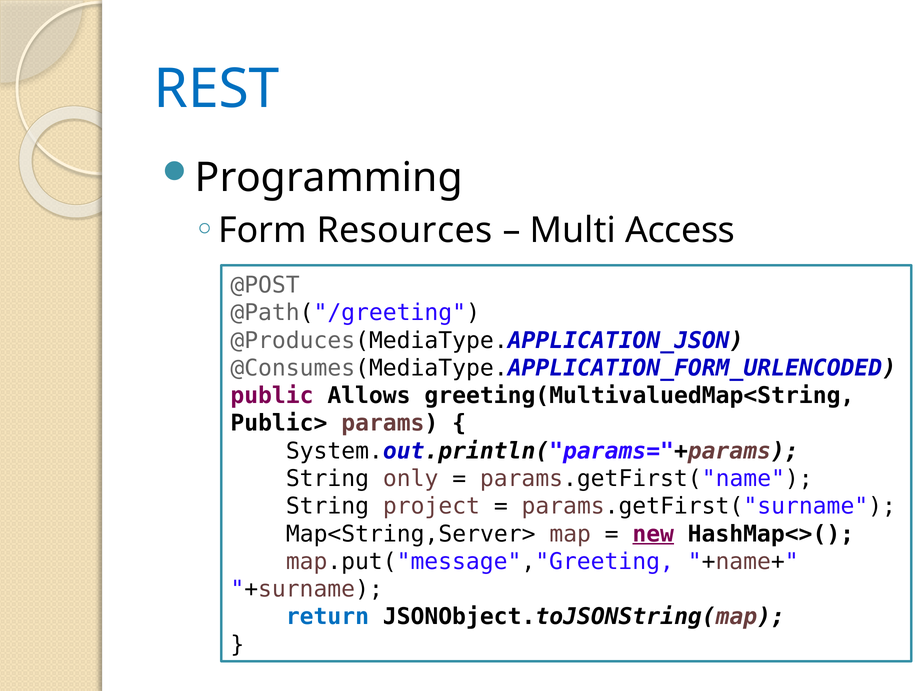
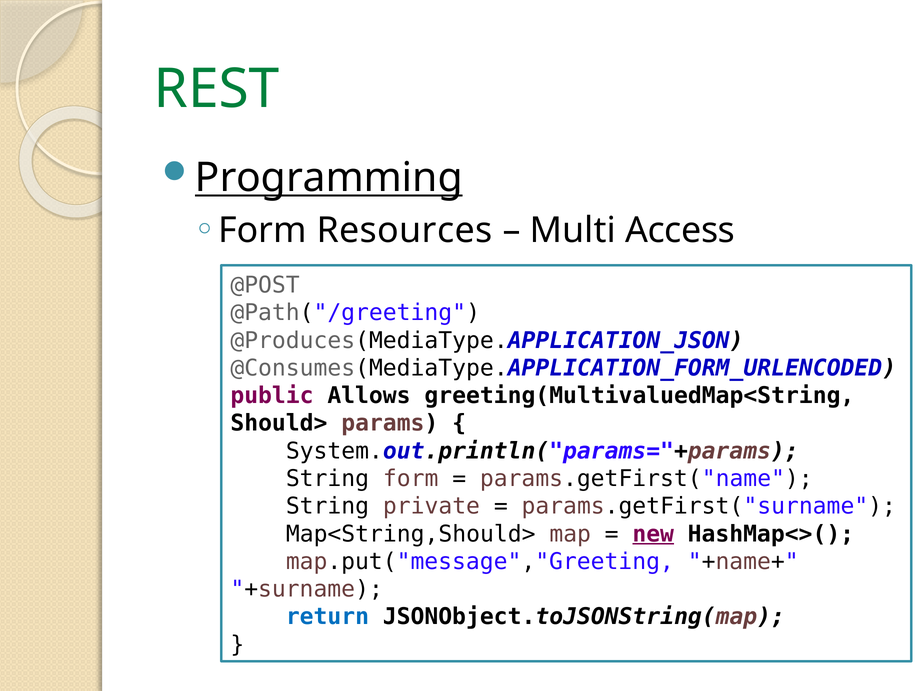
REST colour: blue -> green
Programming underline: none -> present
Public>: Public> -> Should>
String only: only -> form
project: project -> private
Map<String,Server>: Map<String,Server> -> Map<String,Should>
